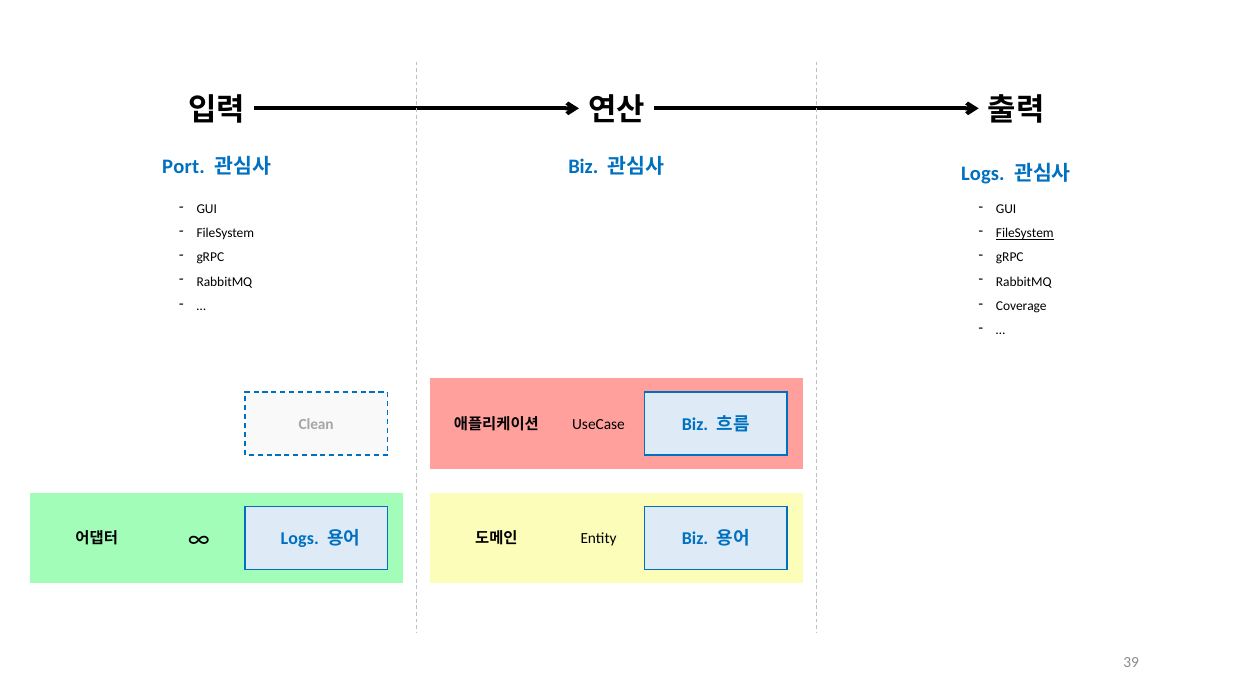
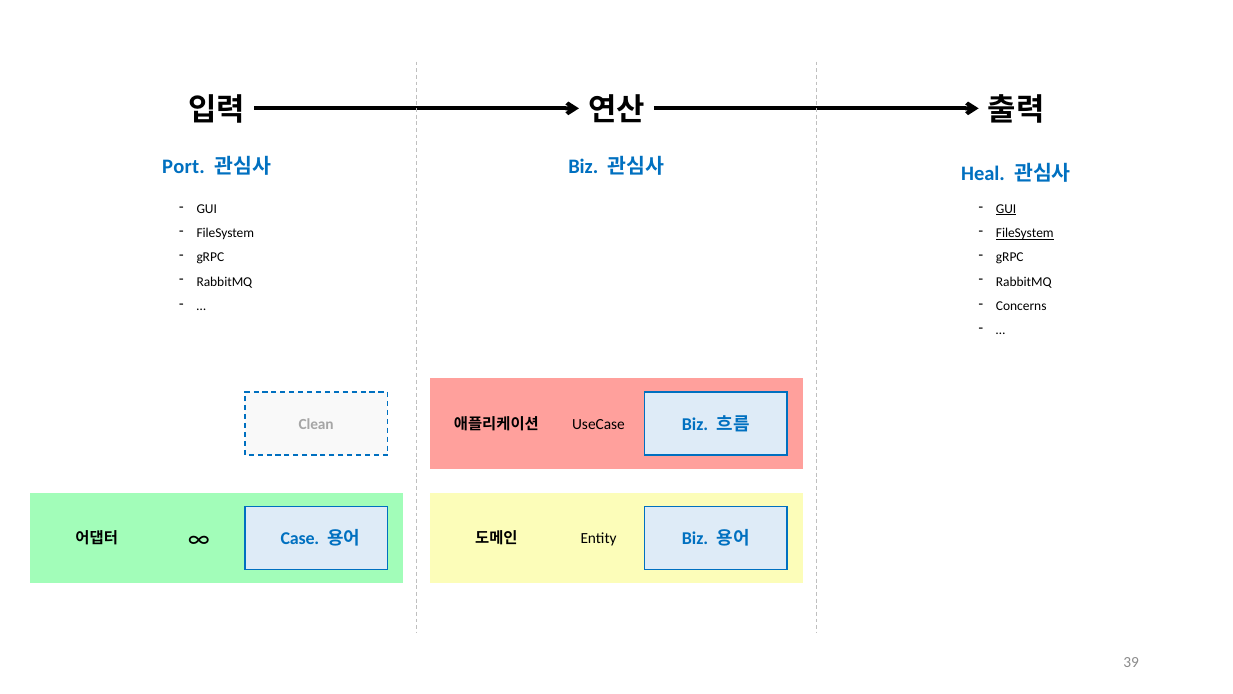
Logs at (983, 174): Logs -> Heal
GUI at (1006, 209) underline: none -> present
Coverage: Coverage -> Concerns
Logs at (300, 539): Logs -> Case
